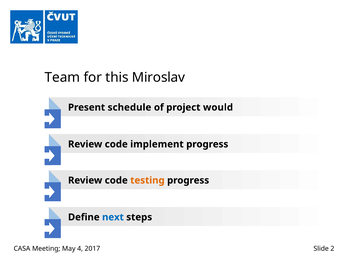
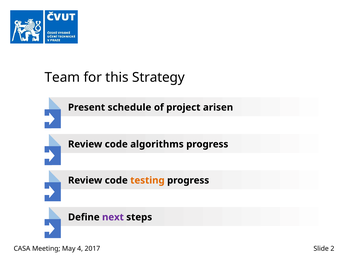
Miroslav: Miroslav -> Strategy
would: would -> arisen
implement: implement -> algorithms
next colour: blue -> purple
